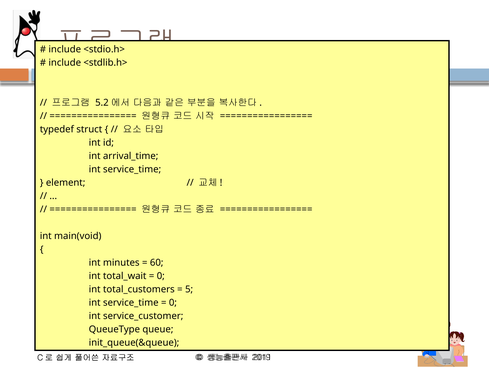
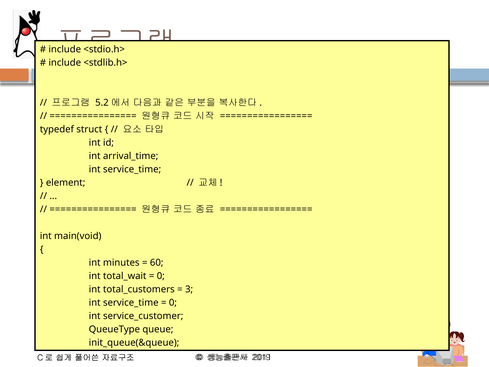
5: 5 -> 3
